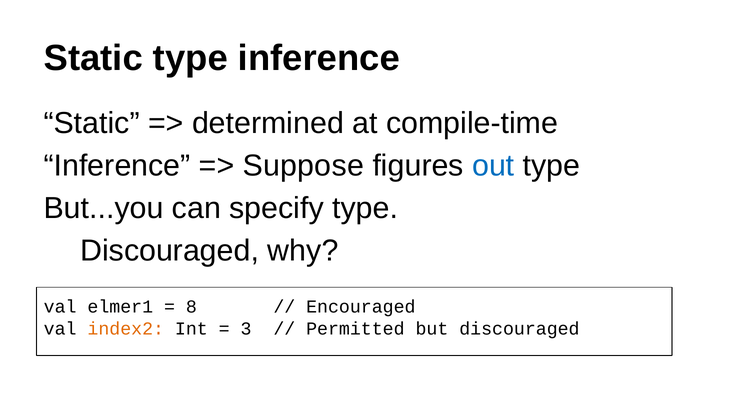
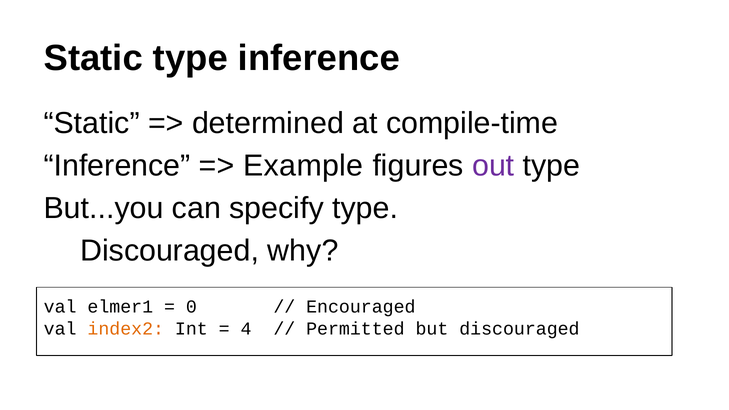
Suppose: Suppose -> Example
out colour: blue -> purple
8: 8 -> 0
3: 3 -> 4
